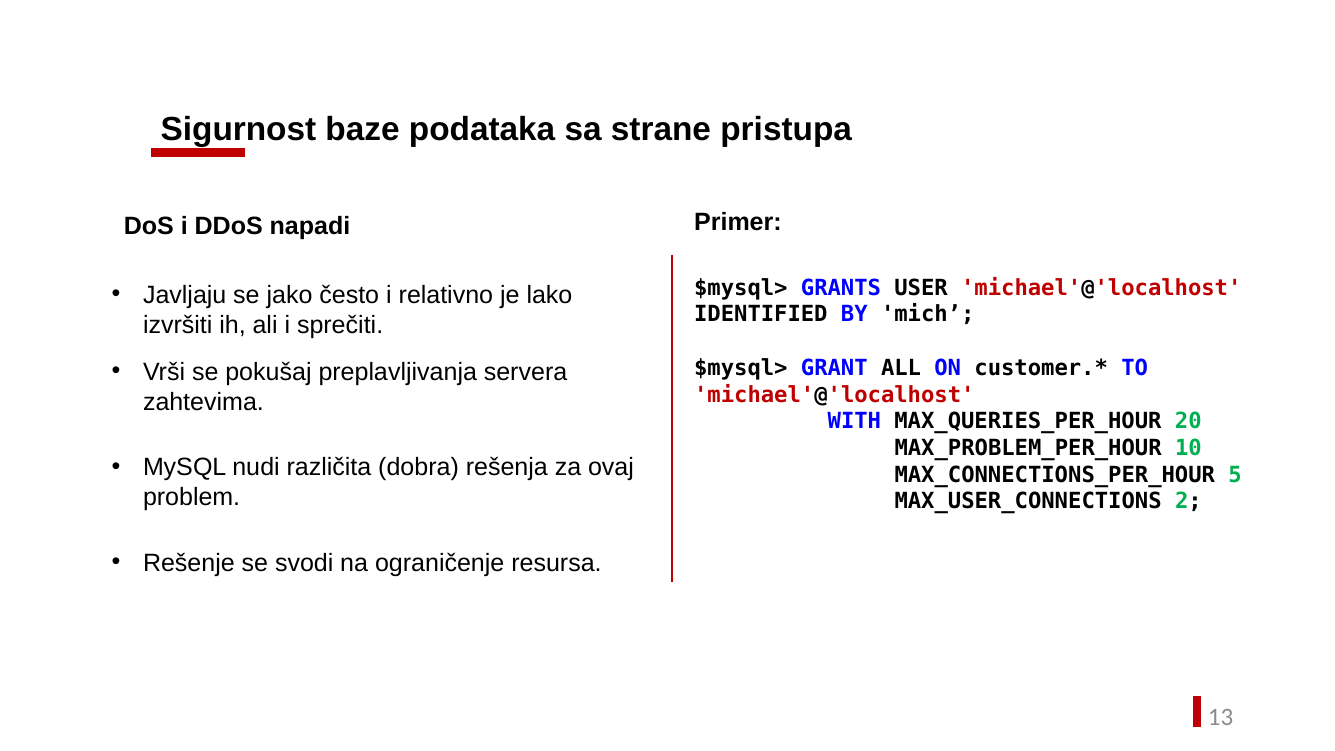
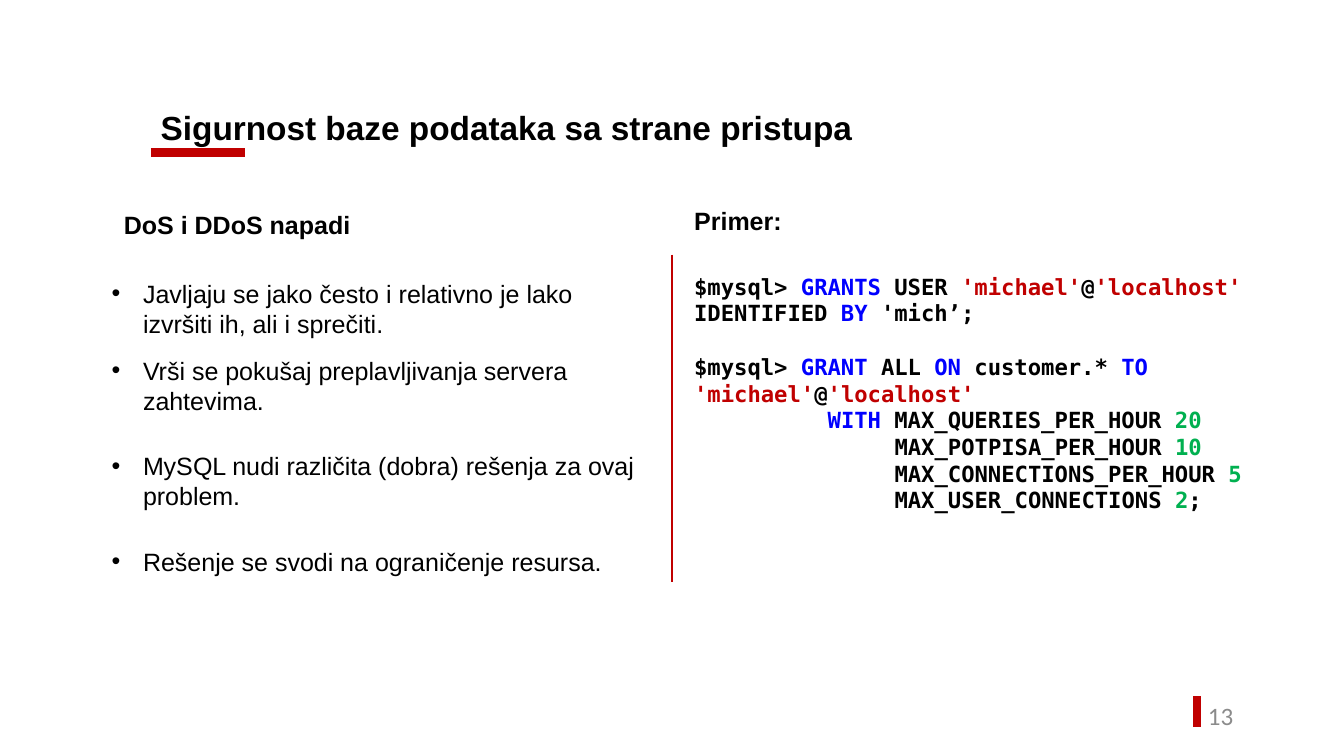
MAX_PROBLEM_PER_HOUR: MAX_PROBLEM_PER_HOUR -> MAX_POTPISA_PER_HOUR
